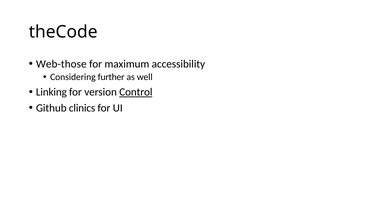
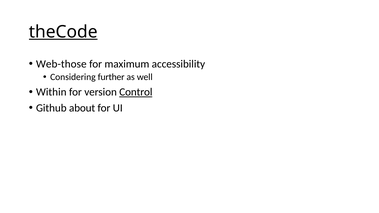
theCode underline: none -> present
Linking: Linking -> Within
clinics: clinics -> about
